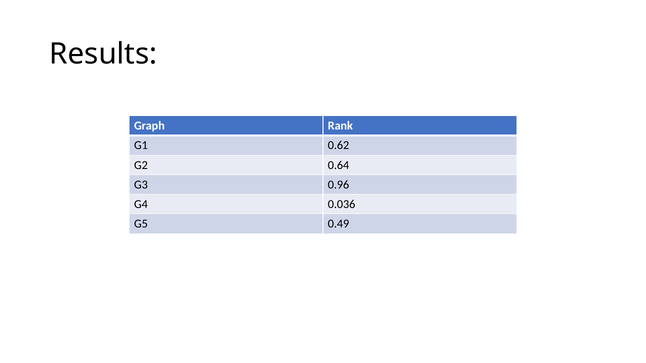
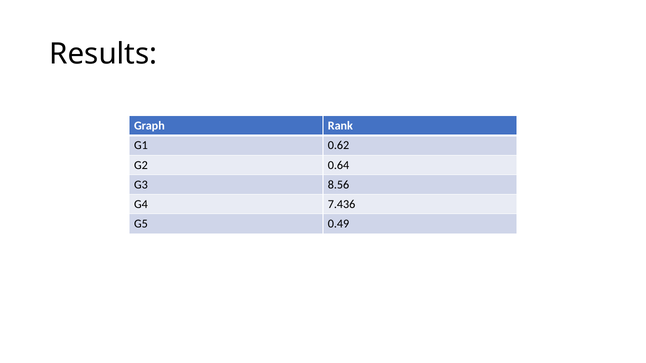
0.96: 0.96 -> 8.56
0.036: 0.036 -> 7.436
